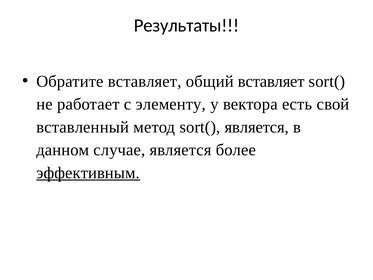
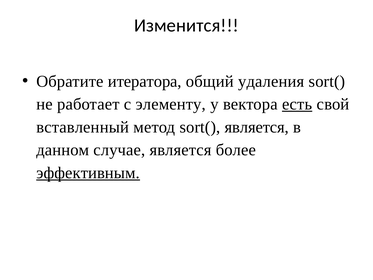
Результаты: Результаты -> Изменится
Обратите вставляет: вставляет -> итератора
общий вставляет: вставляет -> удаления
есть underline: none -> present
